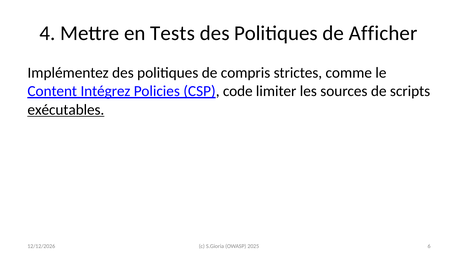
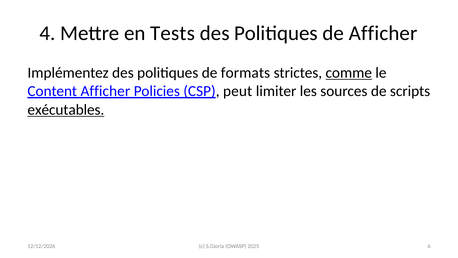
compris: compris -> formats
comme underline: none -> present
Content Intégrez: Intégrez -> Afficher
code: code -> peut
